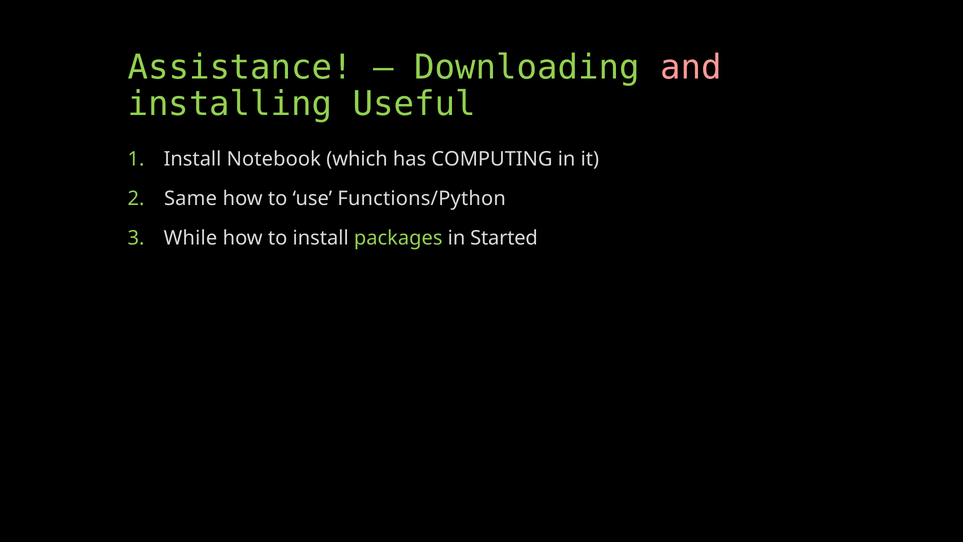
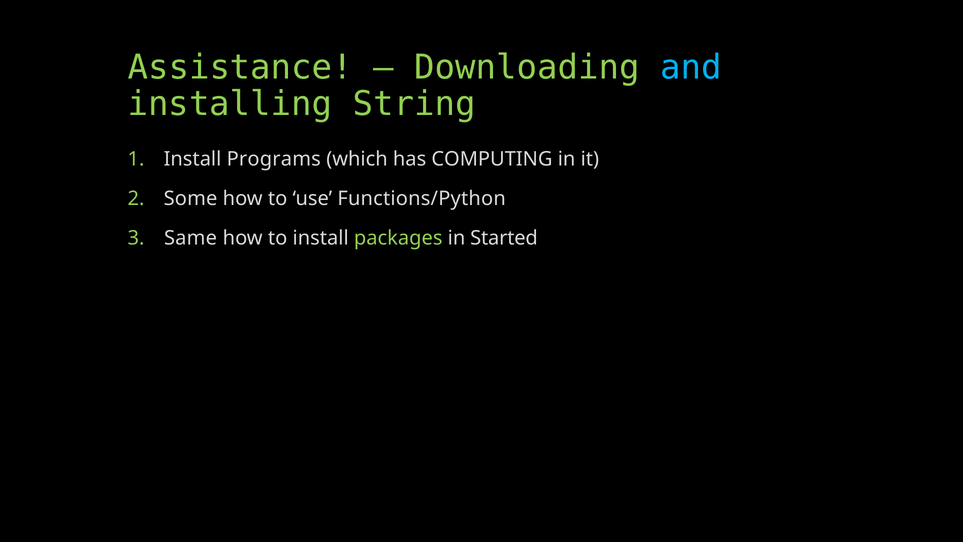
and colour: pink -> light blue
Useful: Useful -> String
Notebook: Notebook -> Programs
Same: Same -> Some
While: While -> Same
